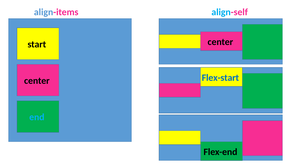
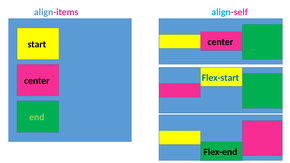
end colour: light blue -> light green
